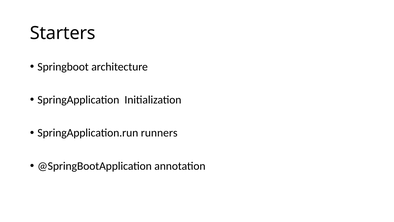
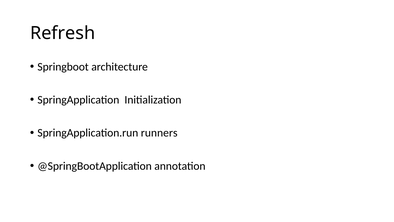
Starters: Starters -> Refresh
